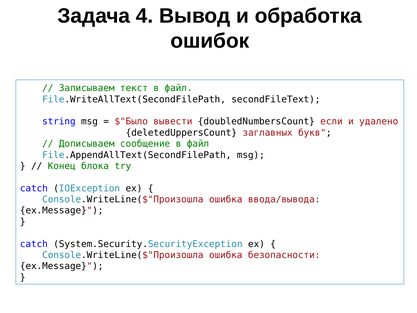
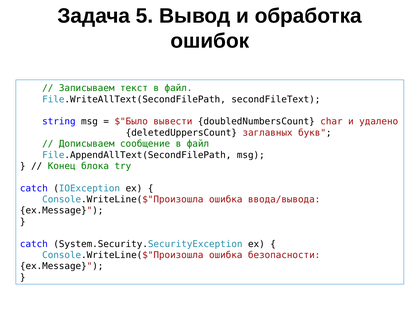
4: 4 -> 5
если: если -> char
